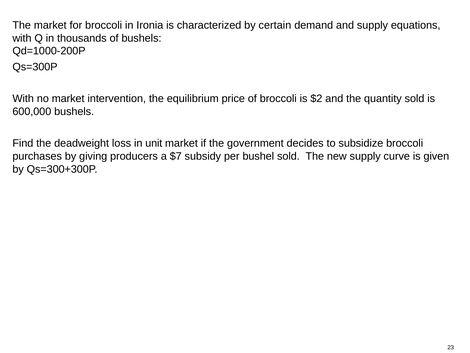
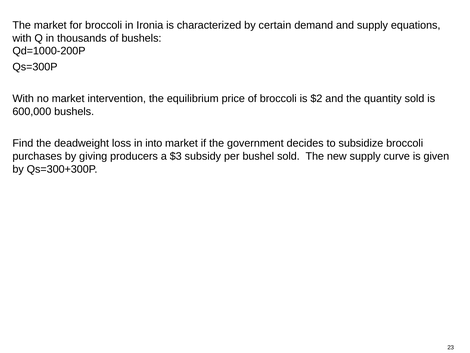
unit: unit -> into
$7: $7 -> $3
